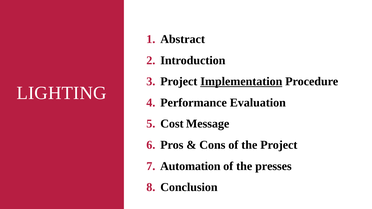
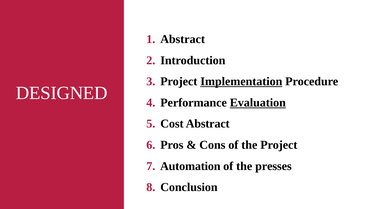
LIGHTING: LIGHTING -> DESIGNED
Evaluation underline: none -> present
Cost Message: Message -> Abstract
